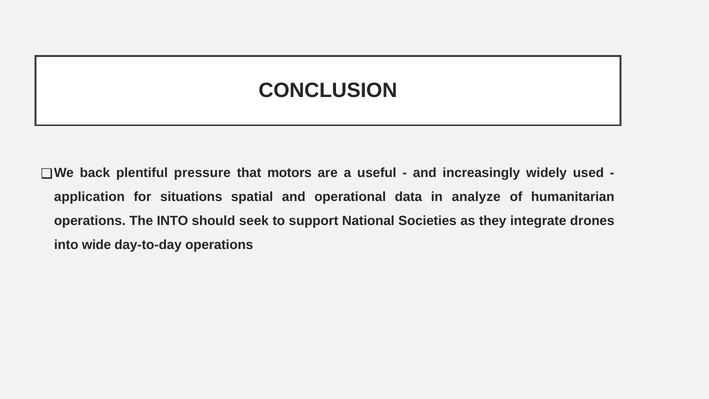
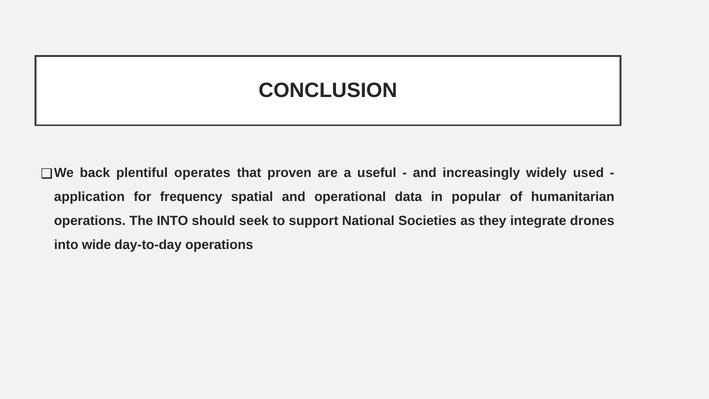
pressure: pressure -> operates
motors: motors -> proven
situations: situations -> frequency
analyze: analyze -> popular
